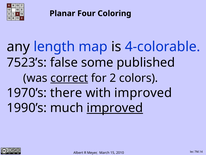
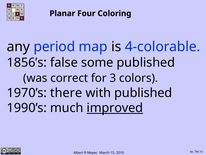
length: length -> period
7523’s: 7523’s -> 1856’s
correct underline: present -> none
2: 2 -> 3
with improved: improved -> published
